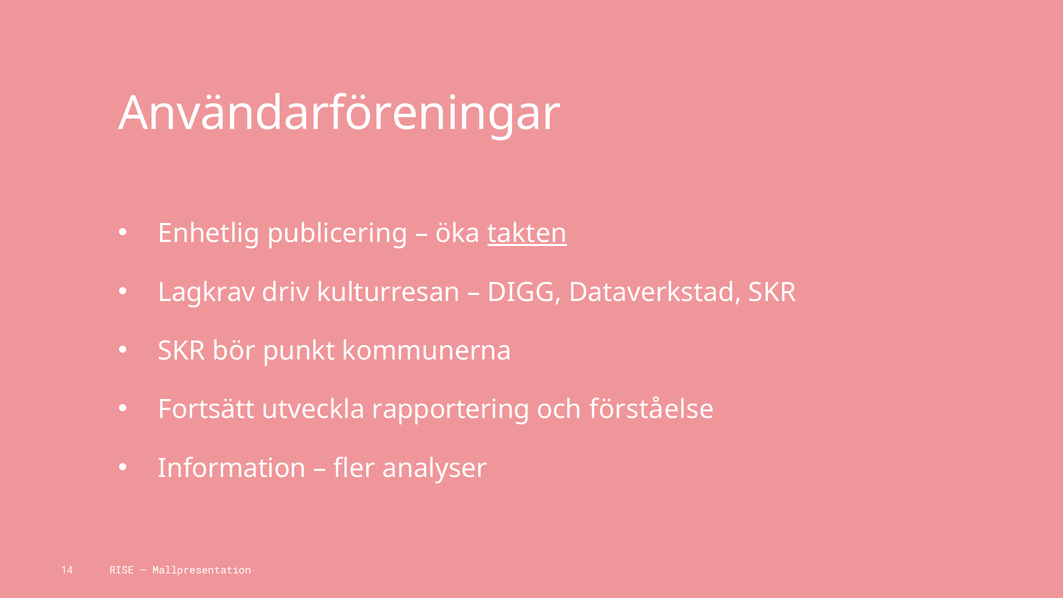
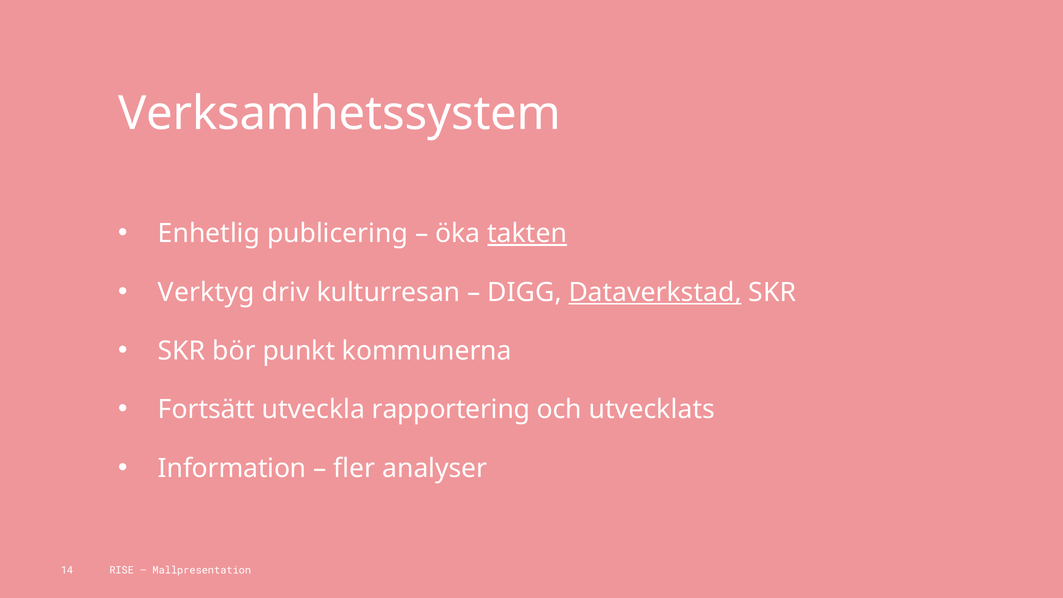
Användarföreningar: Användarföreningar -> Verksamhetssystem
Lagkrav: Lagkrav -> Verktyg
Dataverkstad underline: none -> present
förståelse: förståelse -> utvecklats
